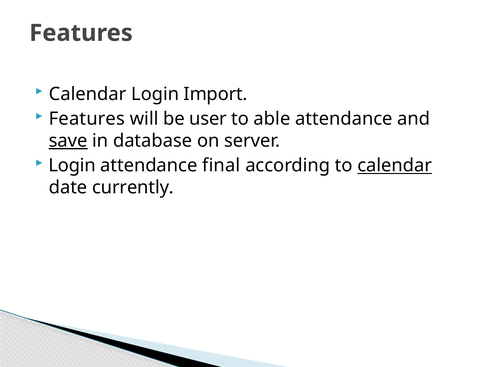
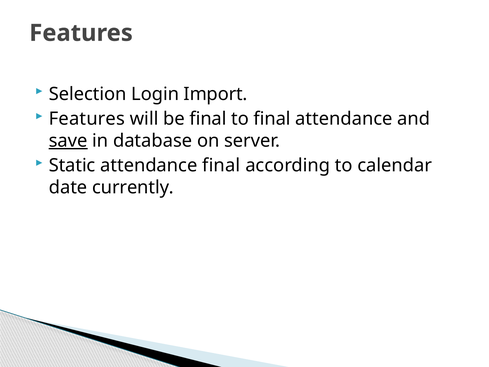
Calendar at (88, 94): Calendar -> Selection
be user: user -> final
to able: able -> final
Login at (72, 165): Login -> Static
calendar at (395, 165) underline: present -> none
